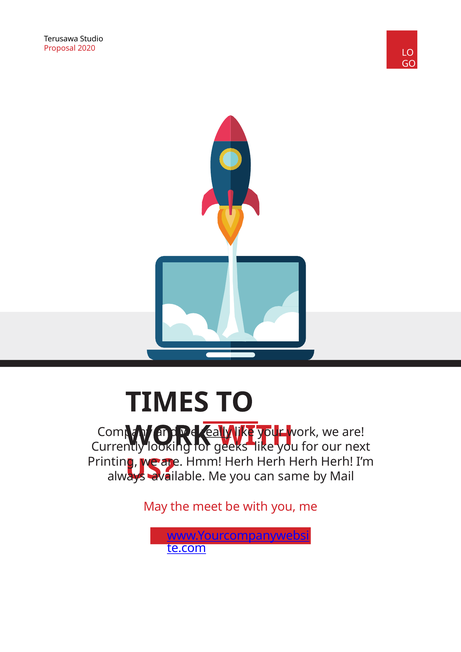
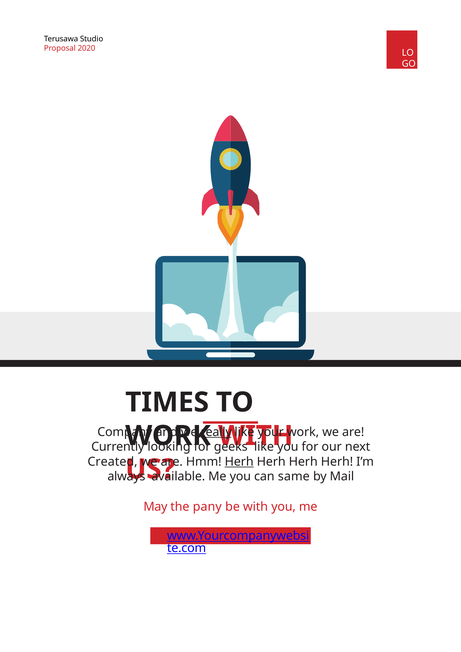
Printing: Printing -> Created
Herh at (239, 462) underline: none -> present
meet: meet -> pany
